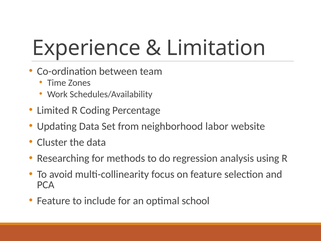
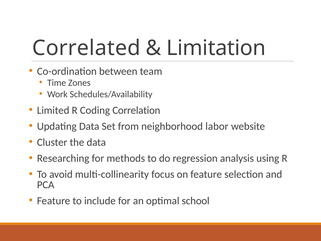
Experience: Experience -> Correlated
Percentage: Percentage -> Correlation
